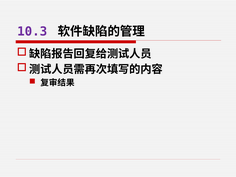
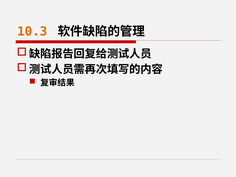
10.3 colour: purple -> orange
